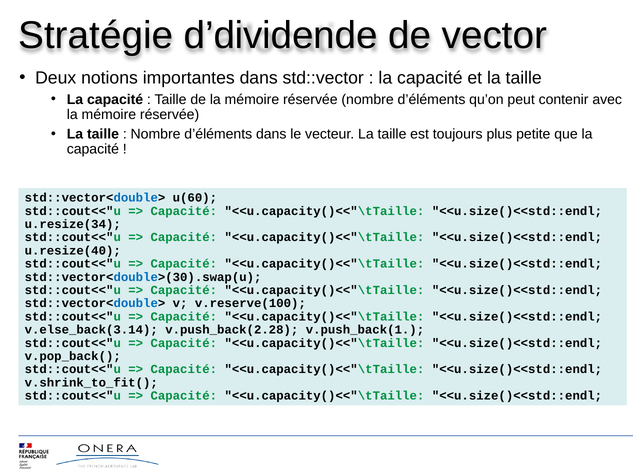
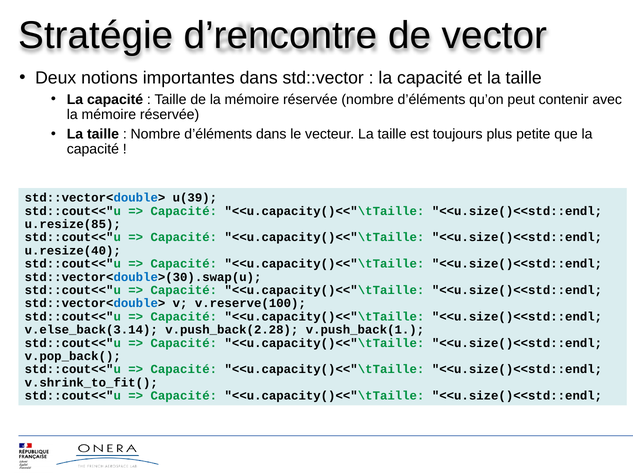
d’dividende: d’dividende -> d’rencontre
u(60: u(60 -> u(39
u.resize(34: u.resize(34 -> u.resize(85
